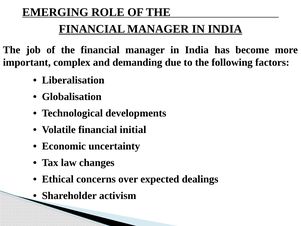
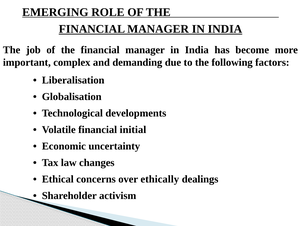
expected: expected -> ethically
